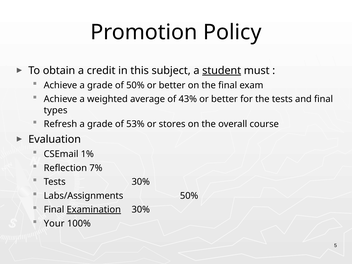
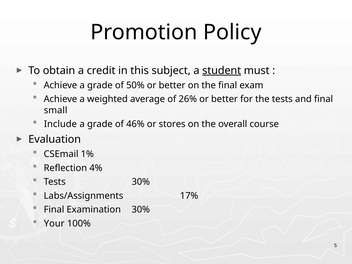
43%: 43% -> 26%
types: types -> small
Refresh: Refresh -> Include
53%: 53% -> 46%
7%: 7% -> 4%
Labs/Assignments 50%: 50% -> 17%
Examination underline: present -> none
